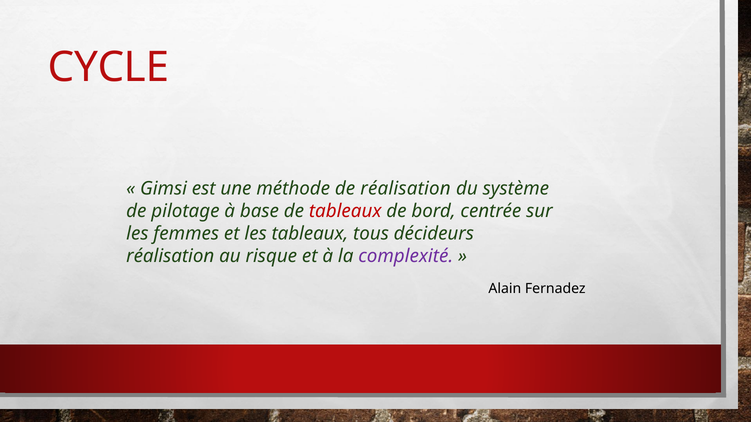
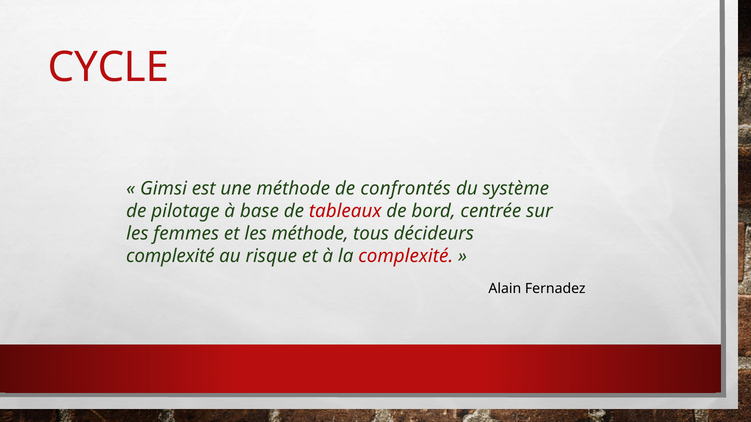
de réalisation: réalisation -> confrontés
les tableaux: tableaux -> méthode
réalisation at (170, 256): réalisation -> complexité
complexité at (406, 256) colour: purple -> red
